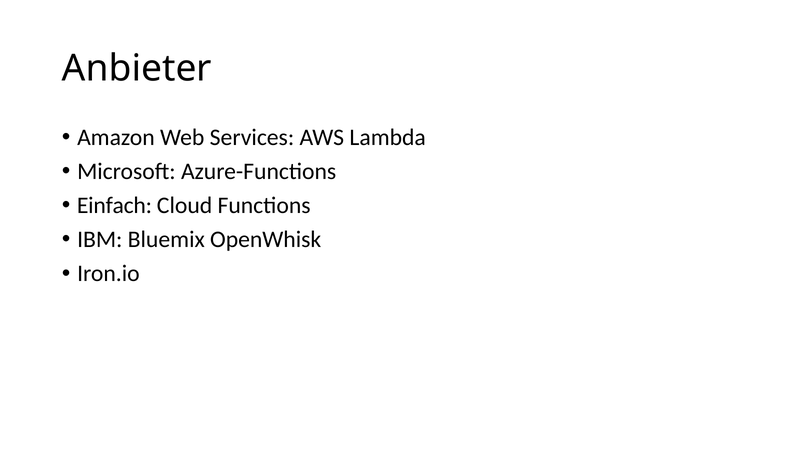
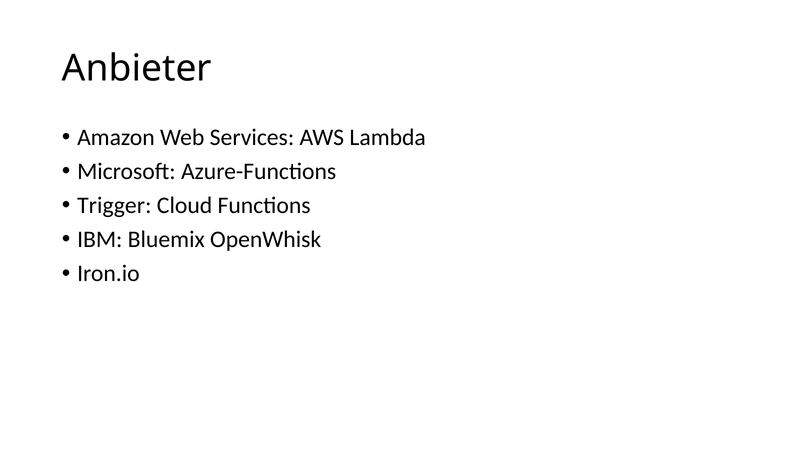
Einfach: Einfach -> Trigger
